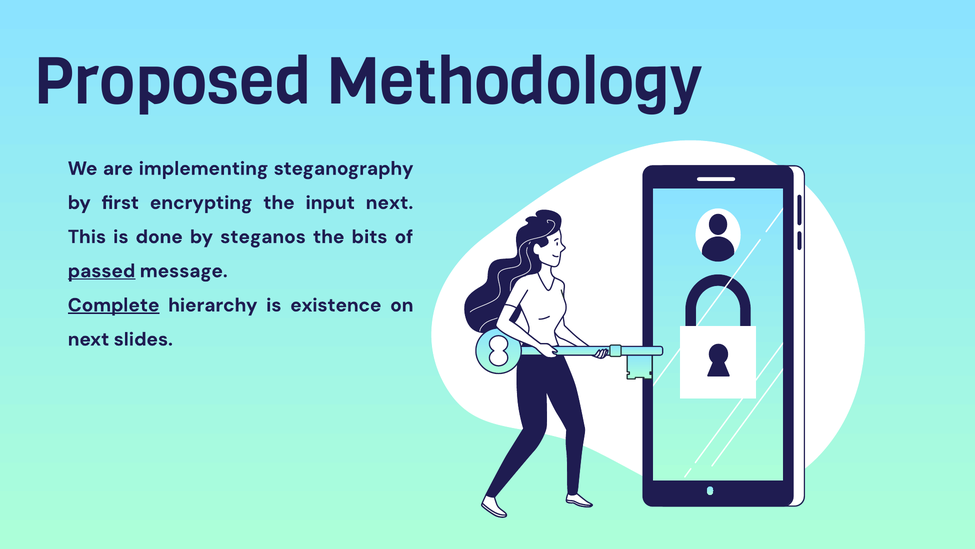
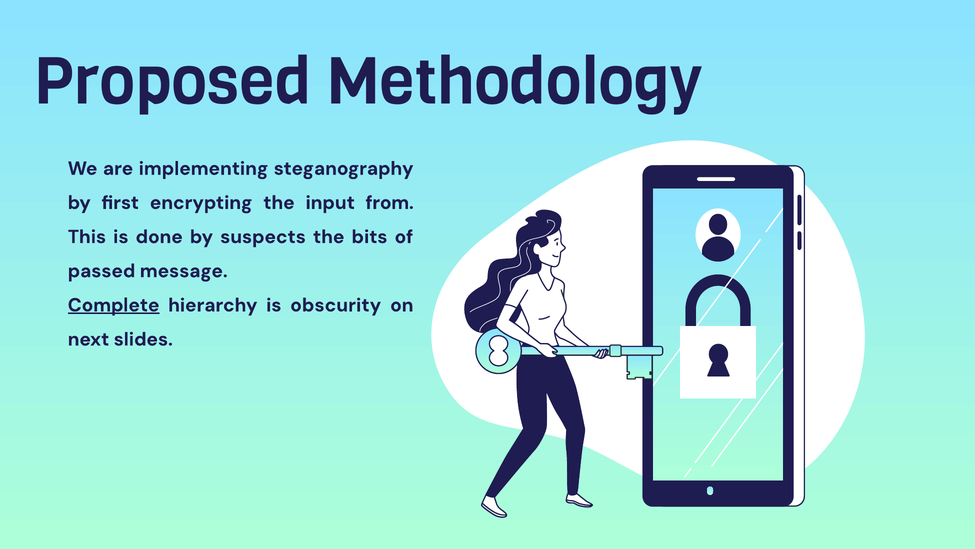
input next: next -> from
steganos: steganos -> suspects
passed underline: present -> none
existence: existence -> obscurity
